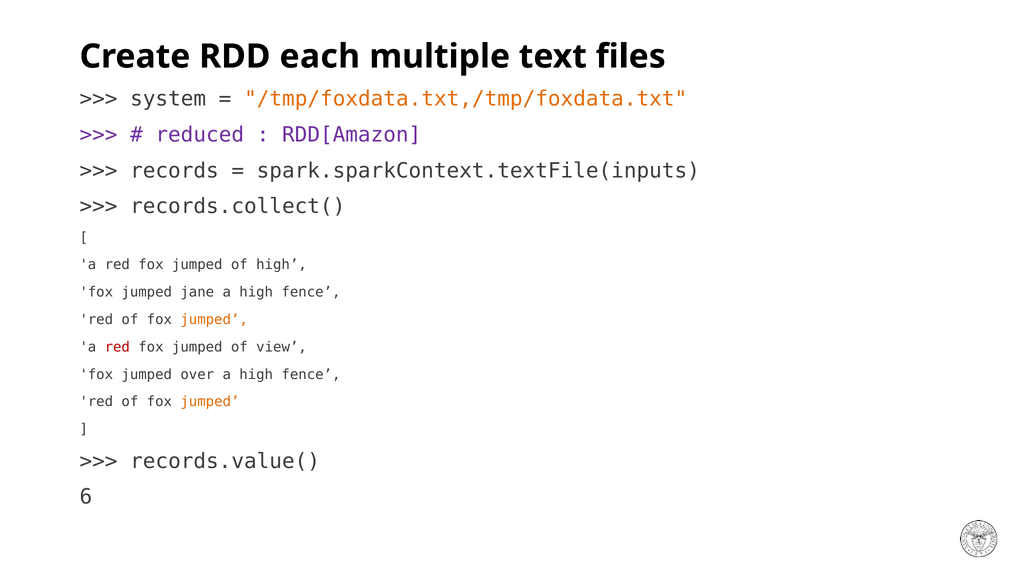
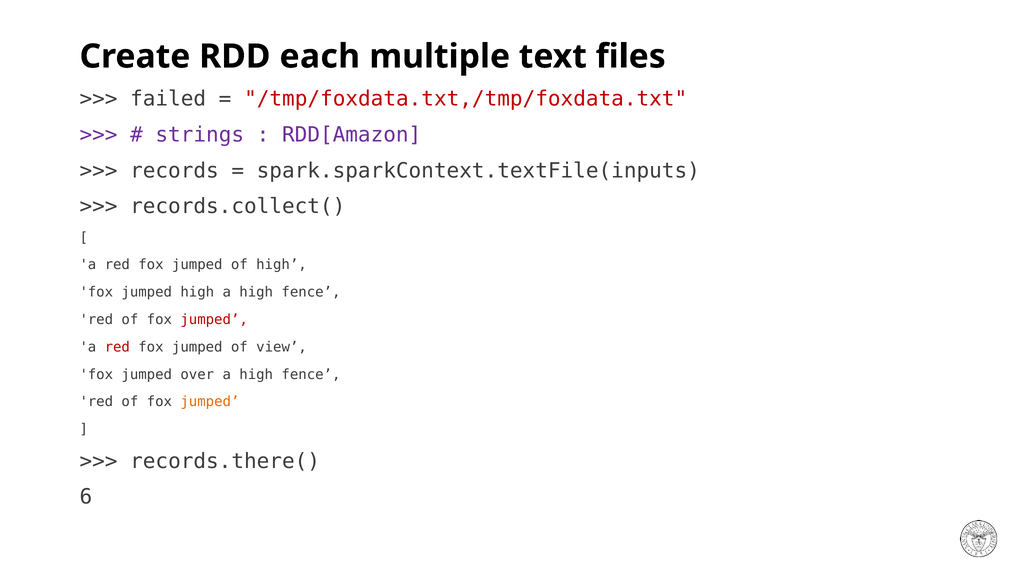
system: system -> failed
/tmp/foxdata.txt,/tmp/foxdata.txt colour: orange -> red
reduced: reduced -> strings
jumped jane: jane -> high
jumped at (214, 320) colour: orange -> red
records.value(: records.value( -> records.there(
